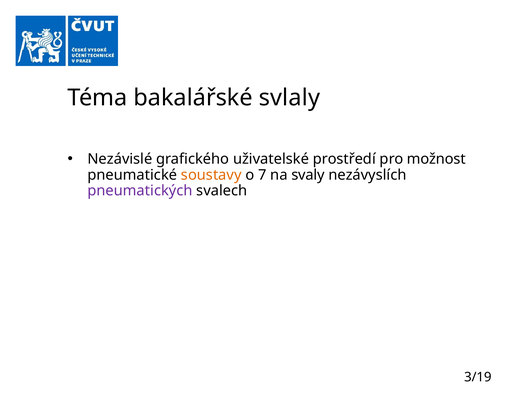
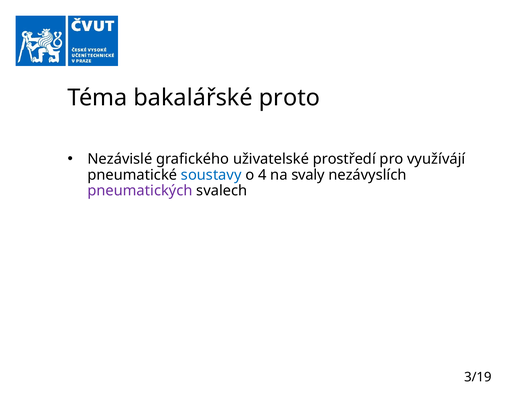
svlaly: svlaly -> proto
možnost: možnost -> využívájí
soustavy colour: orange -> blue
7: 7 -> 4
